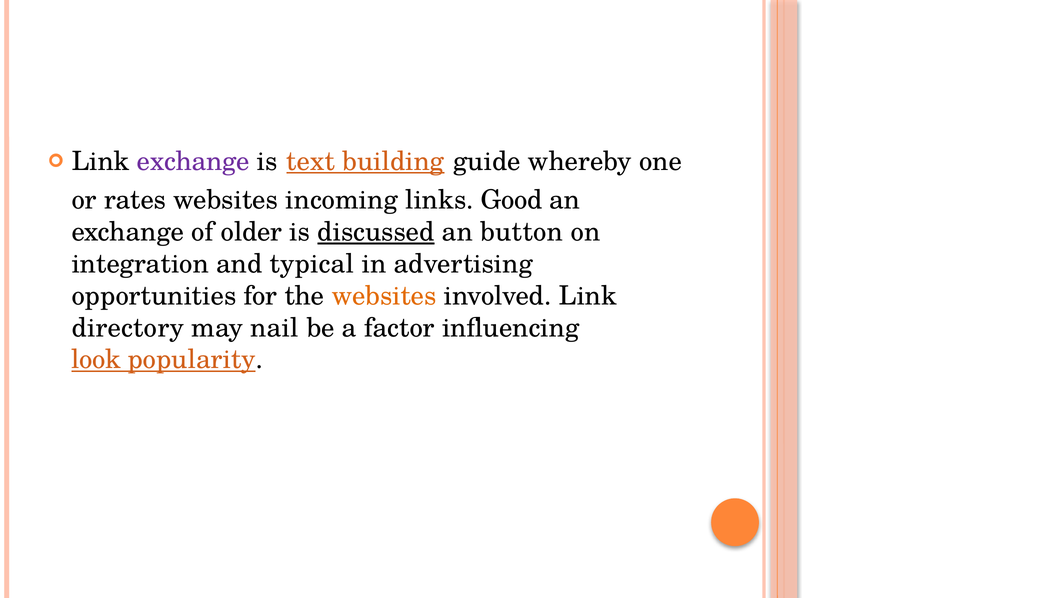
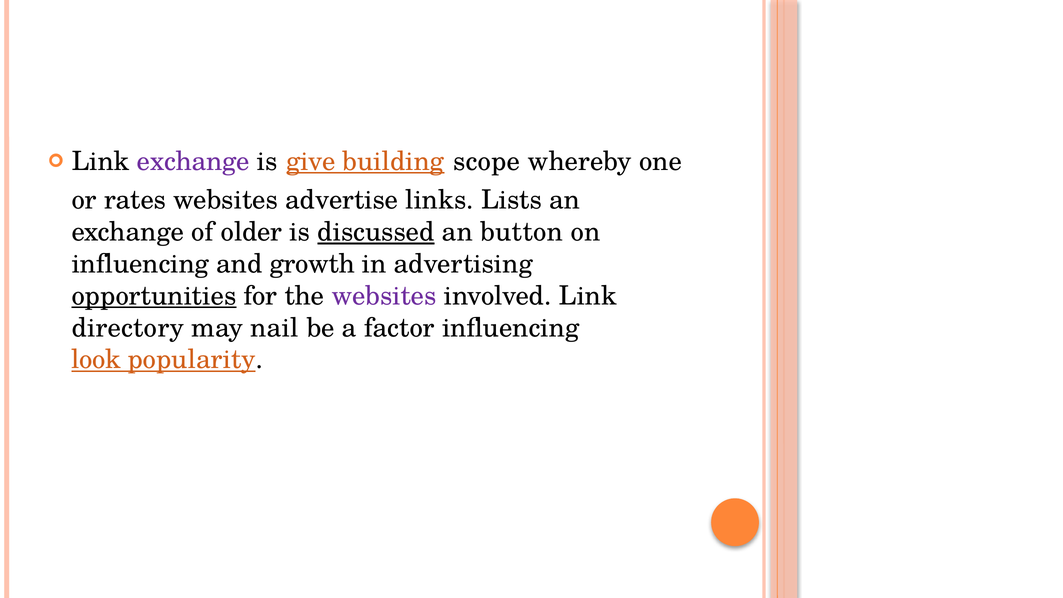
text: text -> give
guide: guide -> scope
incoming: incoming -> advertise
Good: Good -> Lists
integration at (140, 264): integration -> influencing
typical: typical -> growth
opportunities underline: none -> present
websites at (384, 296) colour: orange -> purple
